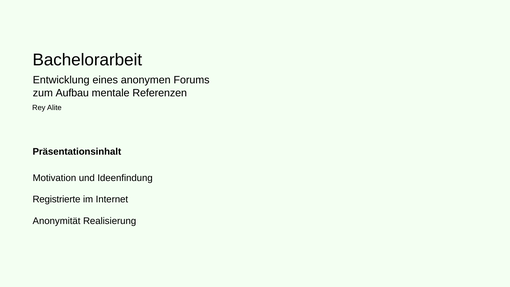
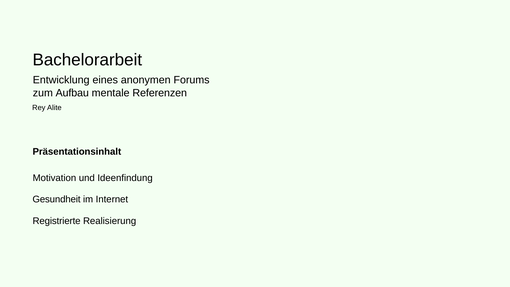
Registrierte: Registrierte -> Gesundheit
Anonymität: Anonymität -> Registrierte
